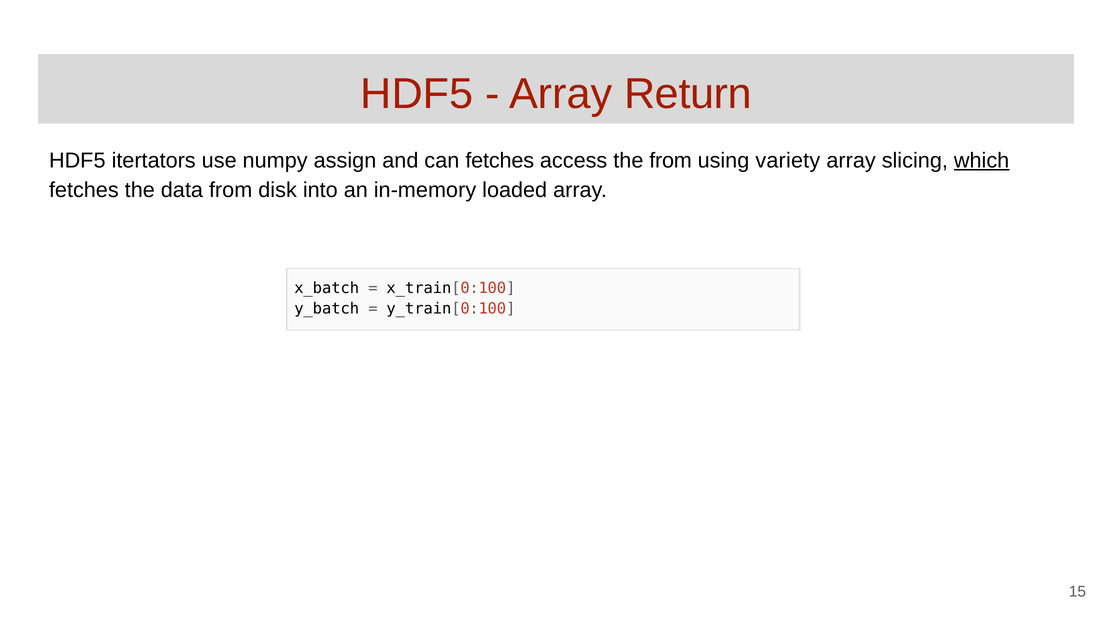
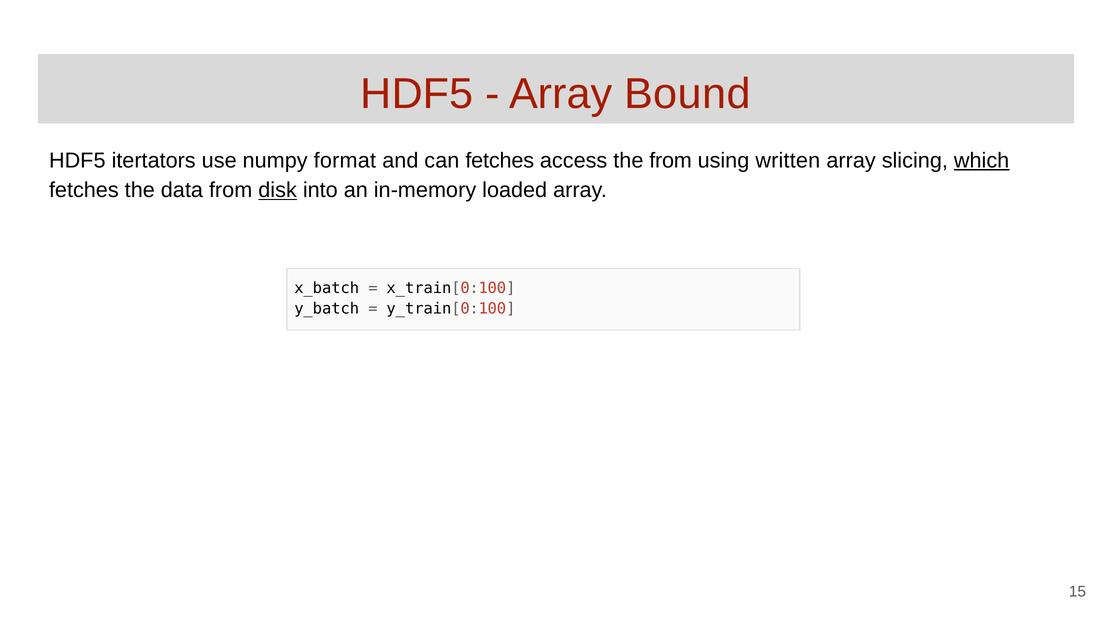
Return: Return -> Bound
assign: assign -> format
variety: variety -> written
disk underline: none -> present
